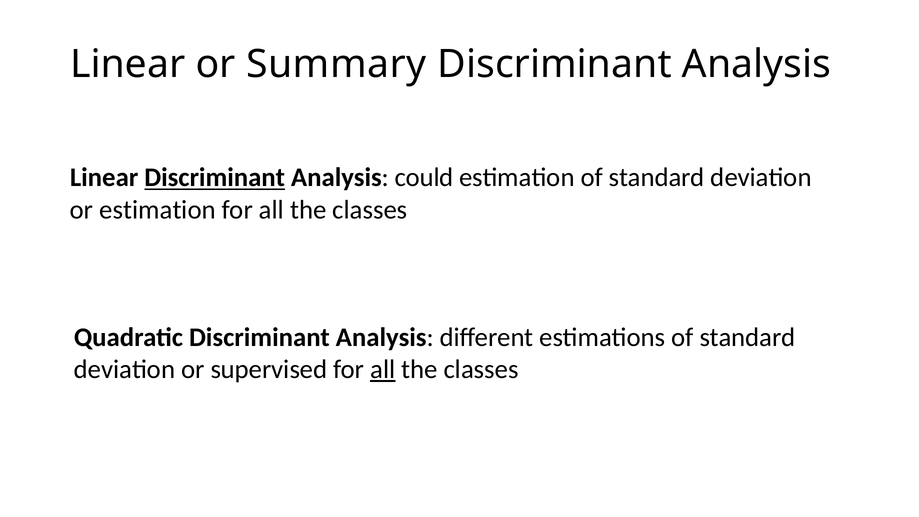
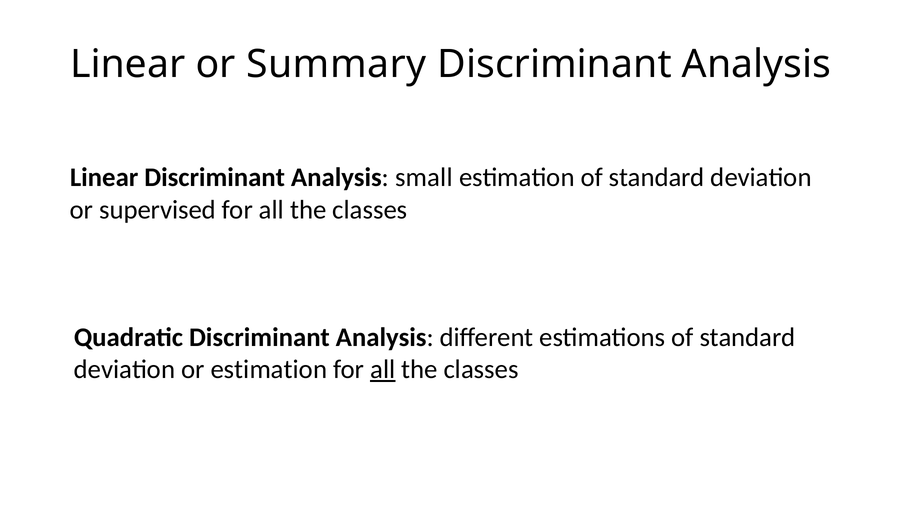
Discriminant at (215, 178) underline: present -> none
could: could -> small
or estimation: estimation -> supervised
or supervised: supervised -> estimation
